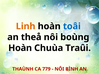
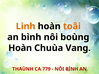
toâi colour: blue -> orange
an theå: theå -> bình
Traûi: Traûi -> Vang
